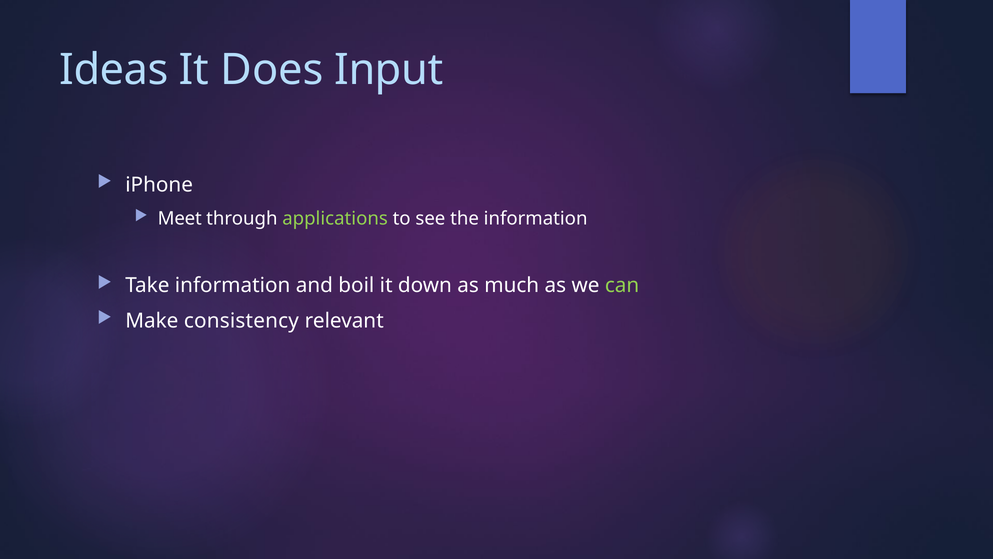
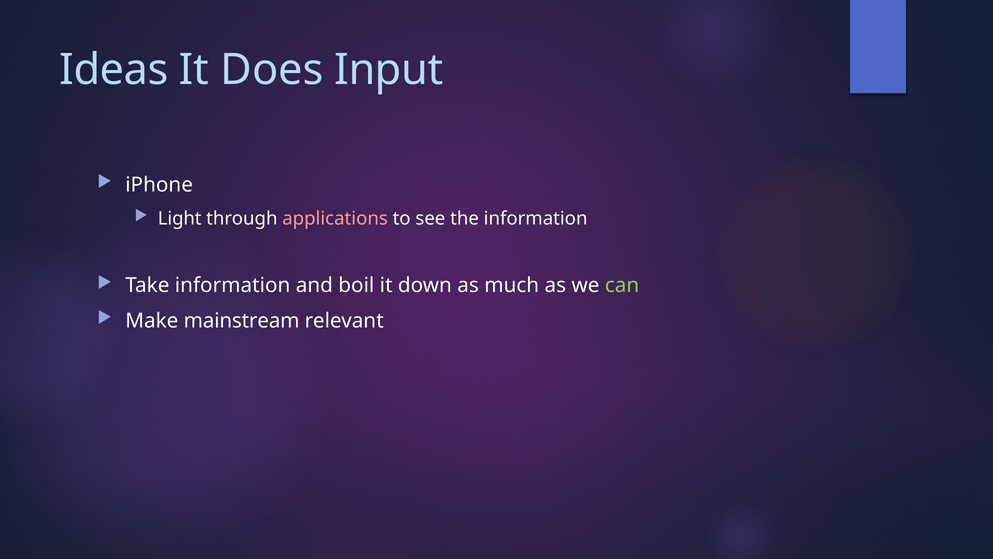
Meet: Meet -> Light
applications colour: light green -> pink
consistency: consistency -> mainstream
